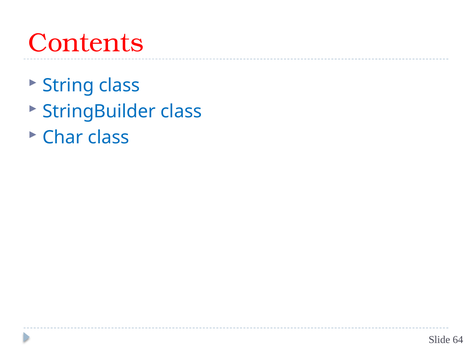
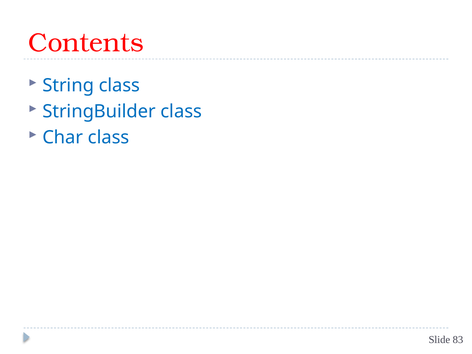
64: 64 -> 83
